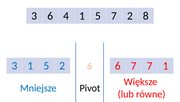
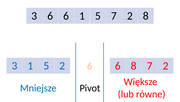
6 4: 4 -> 6
6 7: 7 -> 8
1 at (166, 65): 1 -> 2
